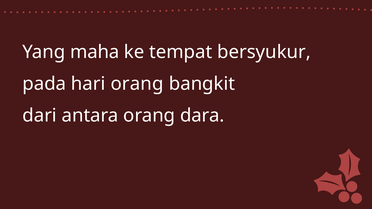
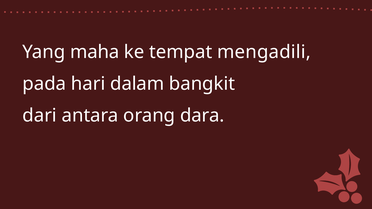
bersyukur: bersyukur -> mengadili
hari orang: orang -> dalam
